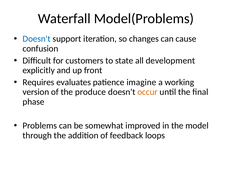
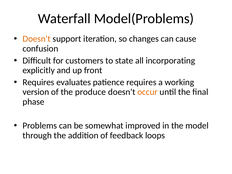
Doesn't at (37, 39) colour: blue -> orange
development: development -> incorporating
patience imagine: imagine -> requires
